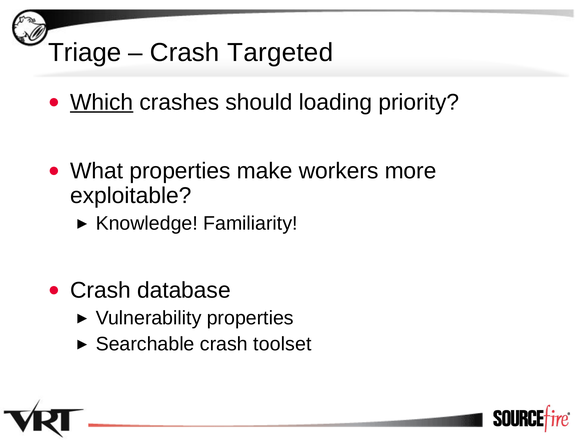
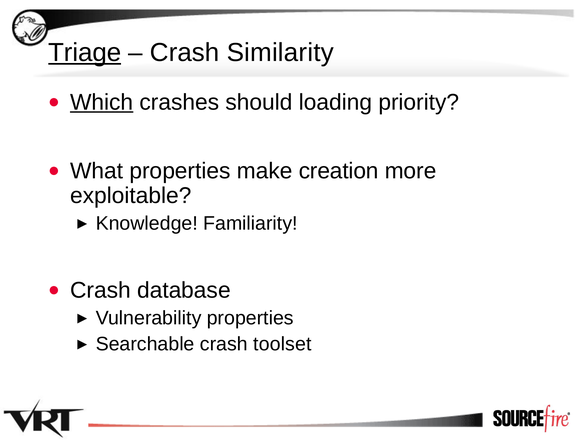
Triage underline: none -> present
Targeted: Targeted -> Similarity
workers: workers -> creation
